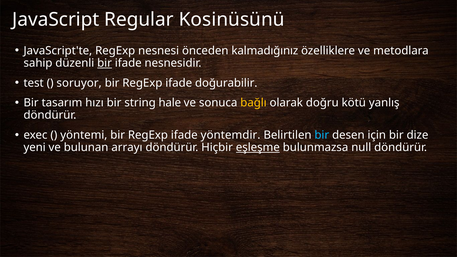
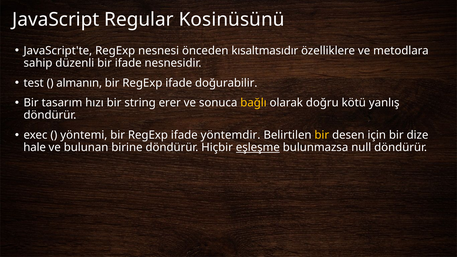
kalmadığınız: kalmadığınız -> kısaltmasıdır
bir at (105, 63) underline: present -> none
soruyor: soruyor -> almanın
hale: hale -> erer
bir at (322, 135) colour: light blue -> yellow
yeni: yeni -> hale
arrayı: arrayı -> birine
